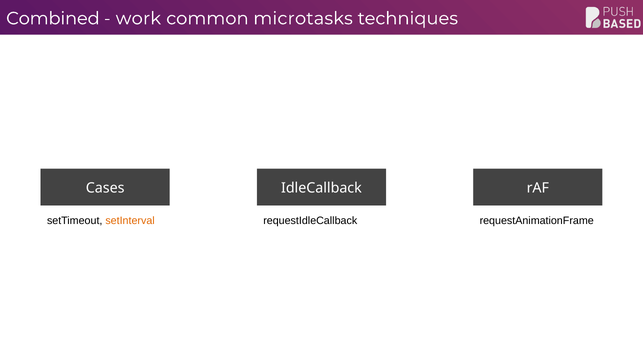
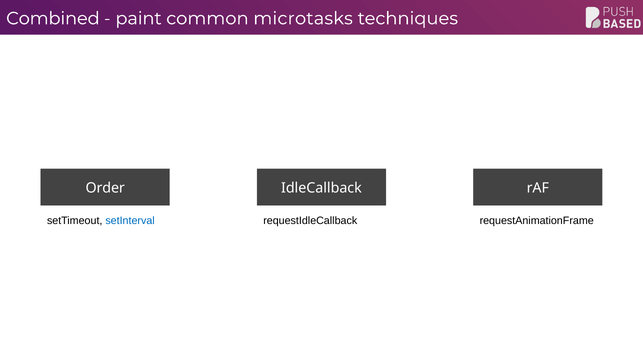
work: work -> paint
Cases: Cases -> Order
setInterval colour: orange -> blue
